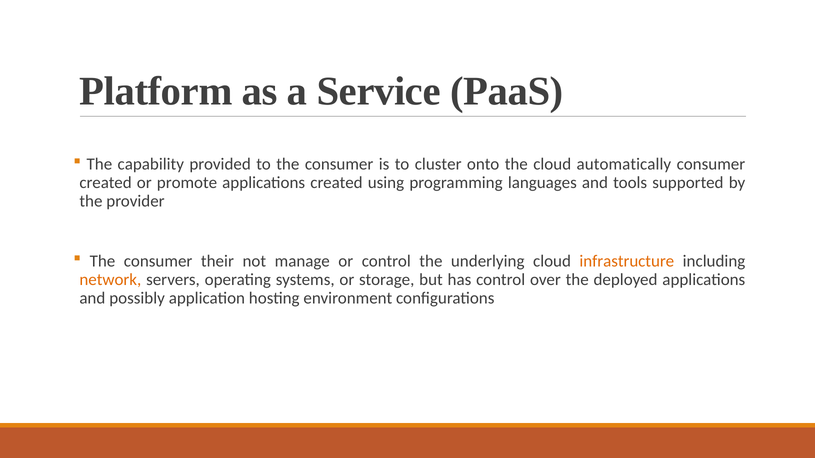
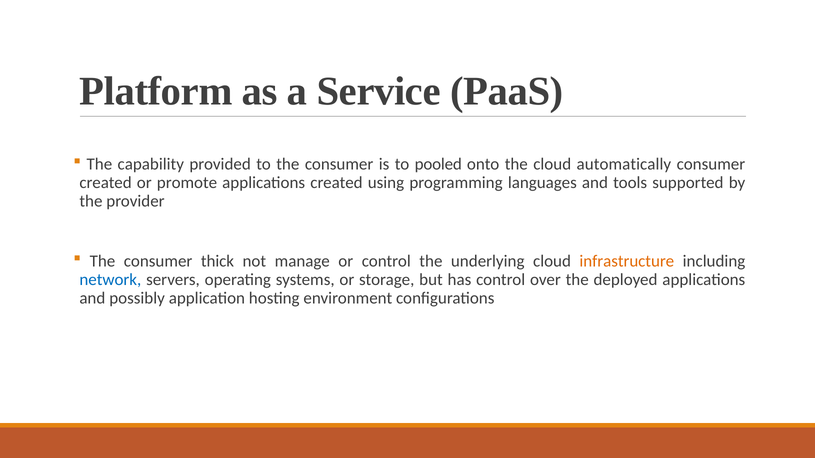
cluster: cluster -> pooled
their: their -> thick
network colour: orange -> blue
